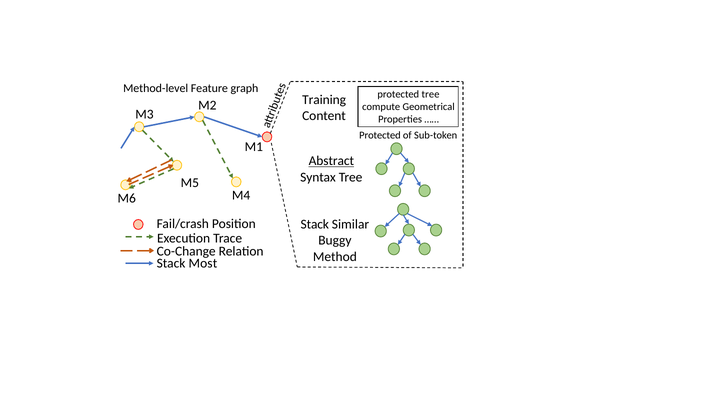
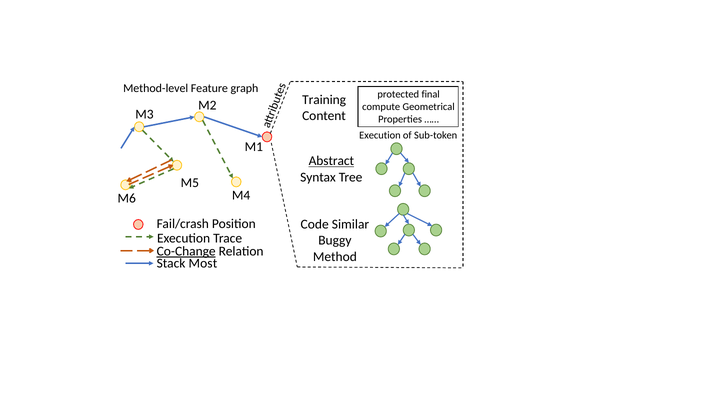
protected tree: tree -> final
Protected at (380, 135): Protected -> Execution
Stack at (315, 224): Stack -> Code
Co-Change underline: none -> present
